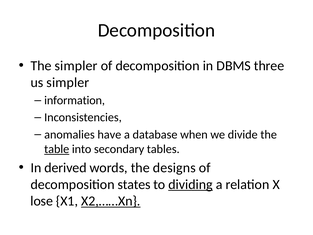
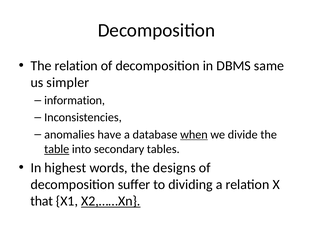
The simpler: simpler -> relation
three: three -> same
when underline: none -> present
derived: derived -> highest
states: states -> suffer
dividing underline: present -> none
lose: lose -> that
